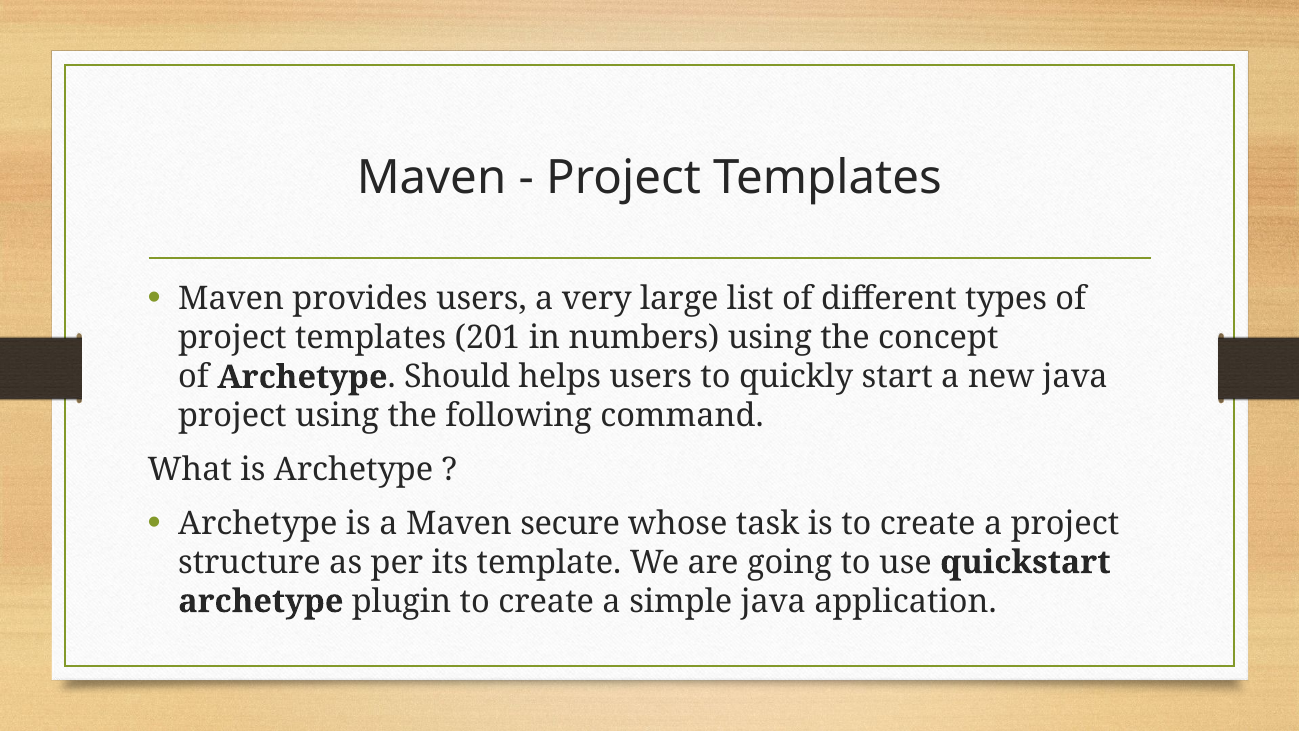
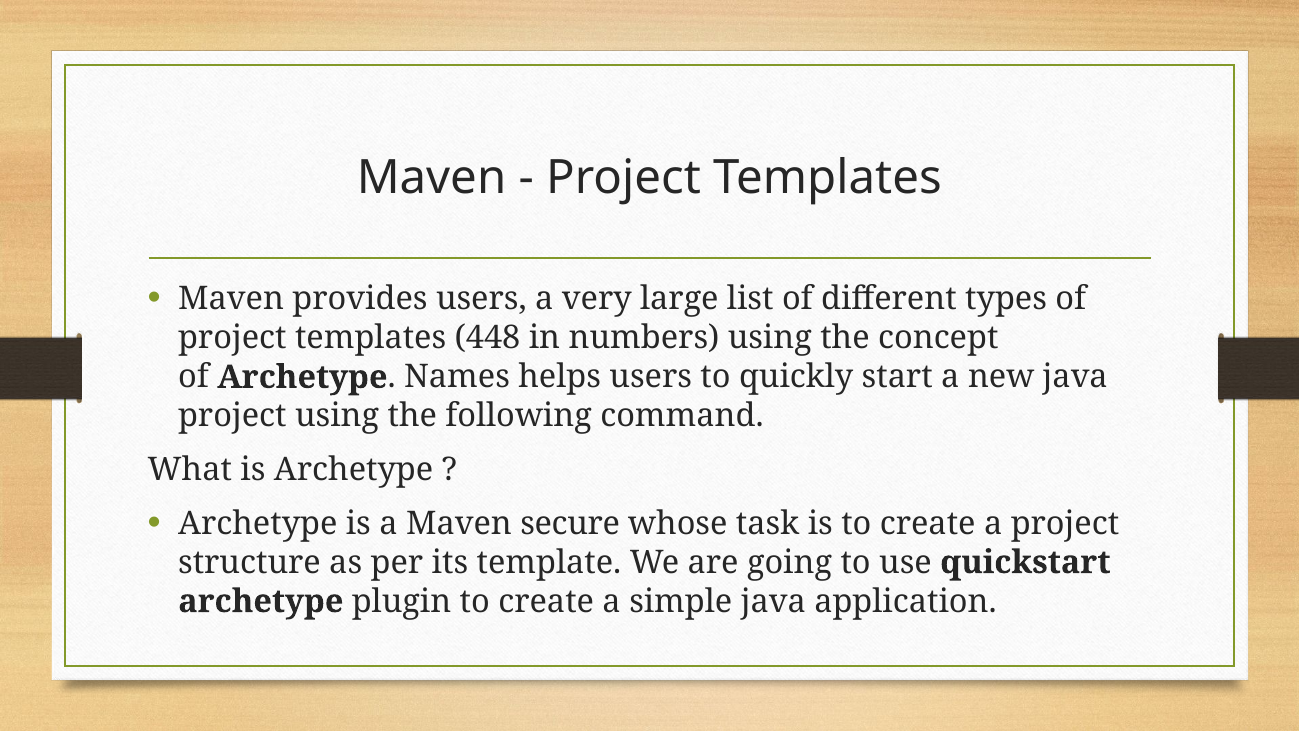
201: 201 -> 448
Should: Should -> Names
